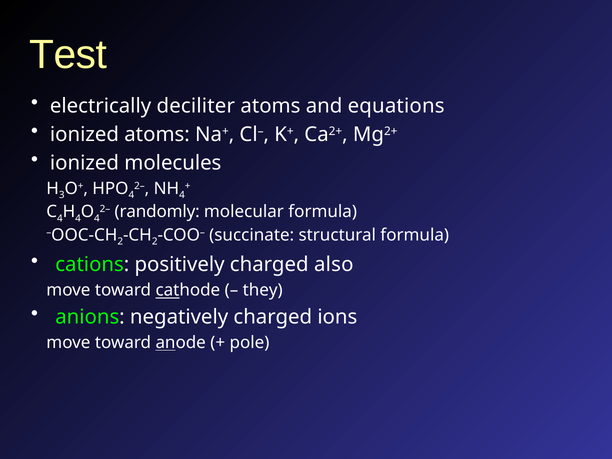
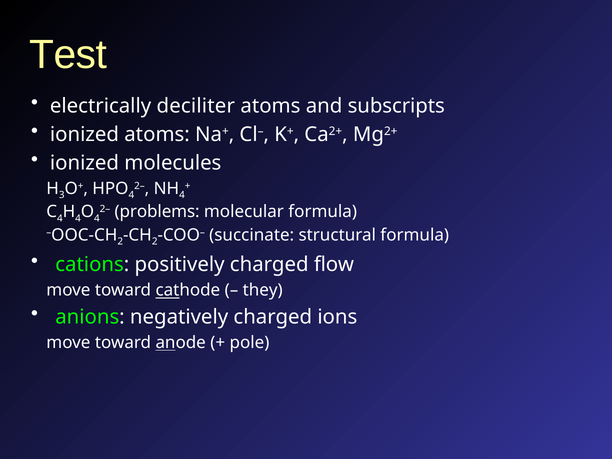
equations: equations -> subscripts
randomly: randomly -> problems
also: also -> flow
